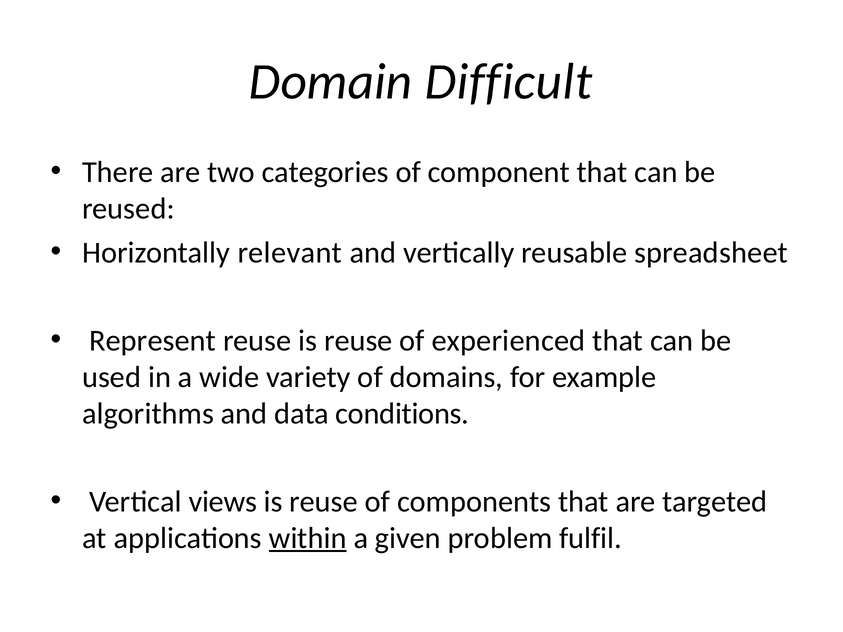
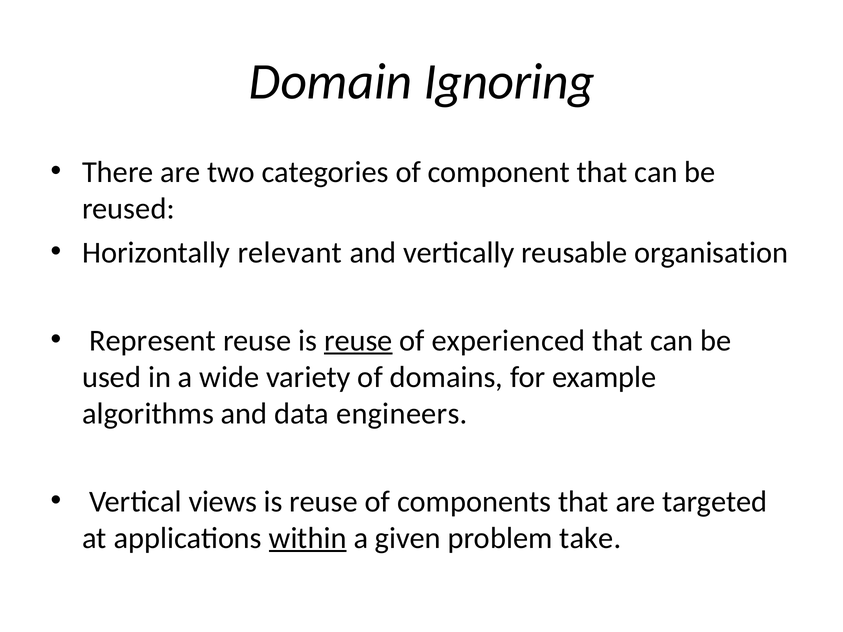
Difficult: Difficult -> Ignoring
spreadsheet: spreadsheet -> organisation
reuse at (358, 341) underline: none -> present
conditions: conditions -> engineers
fulfil: fulfil -> take
